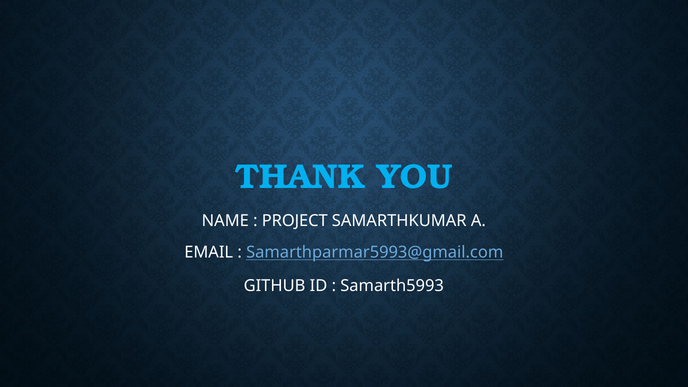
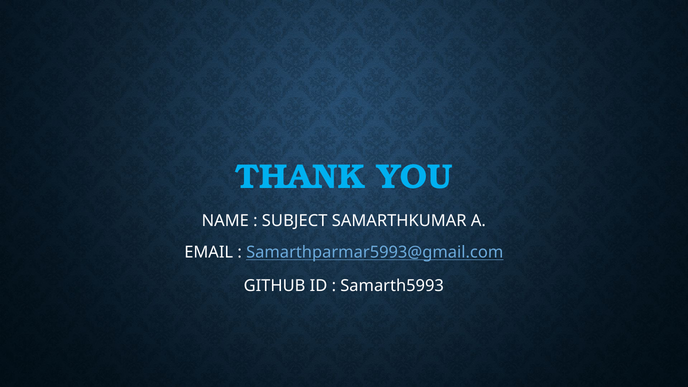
PROJECT: PROJECT -> SUBJECT
